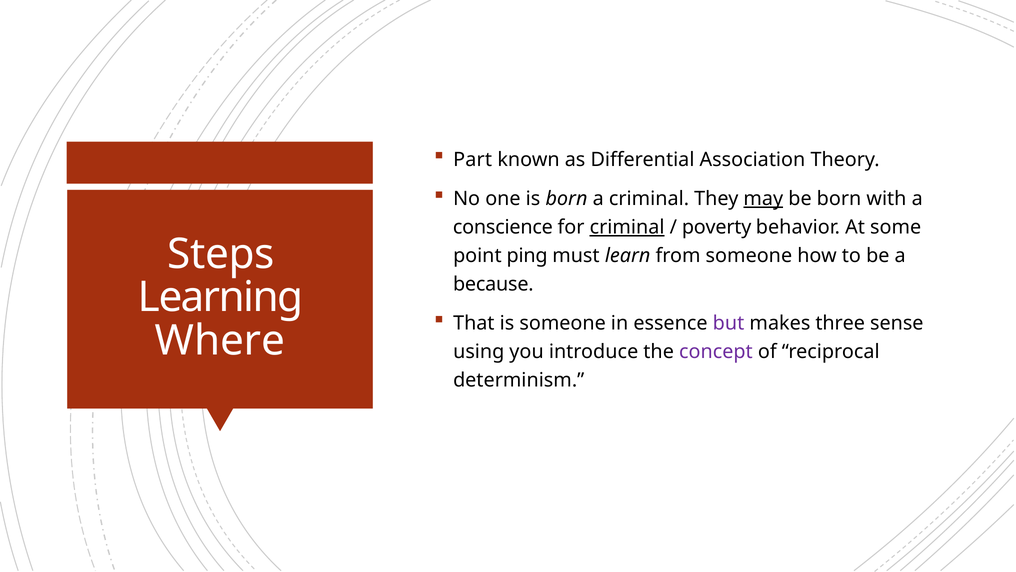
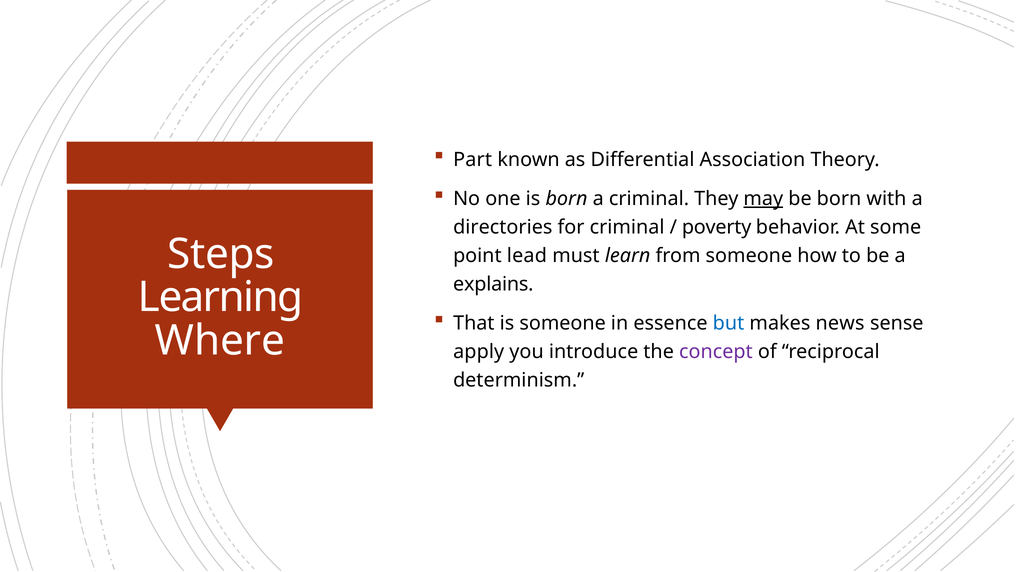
conscience: conscience -> directories
criminal at (627, 227) underline: present -> none
ping: ping -> lead
because: because -> explains
but colour: purple -> blue
three: three -> news
using: using -> apply
